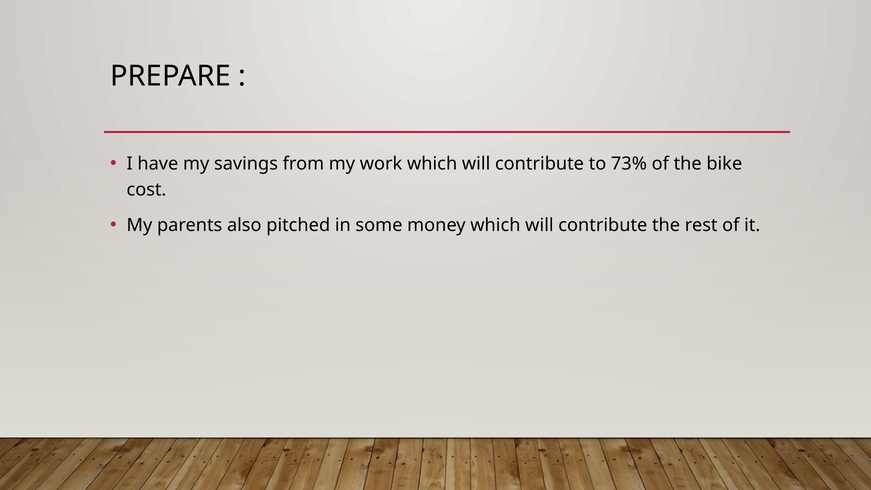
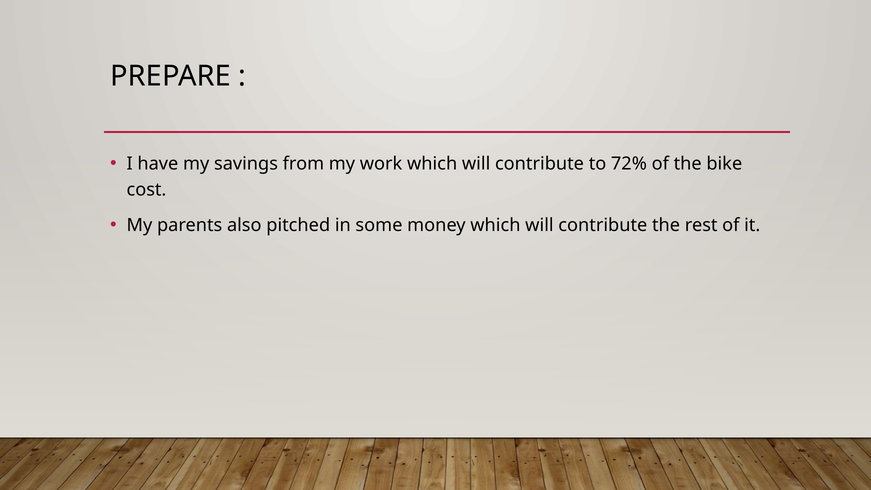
73%: 73% -> 72%
